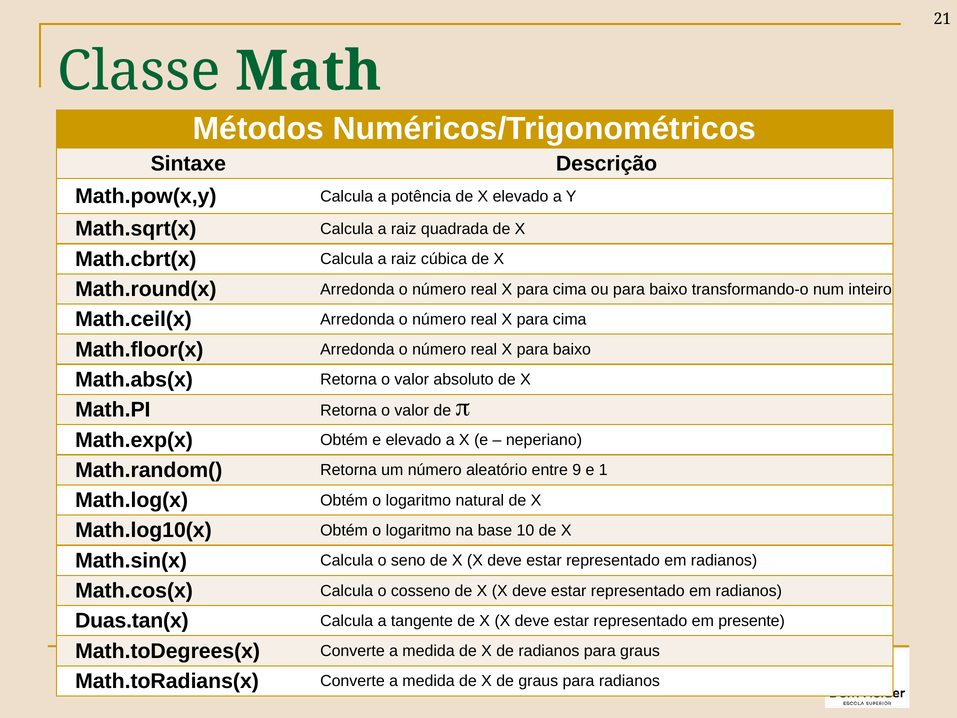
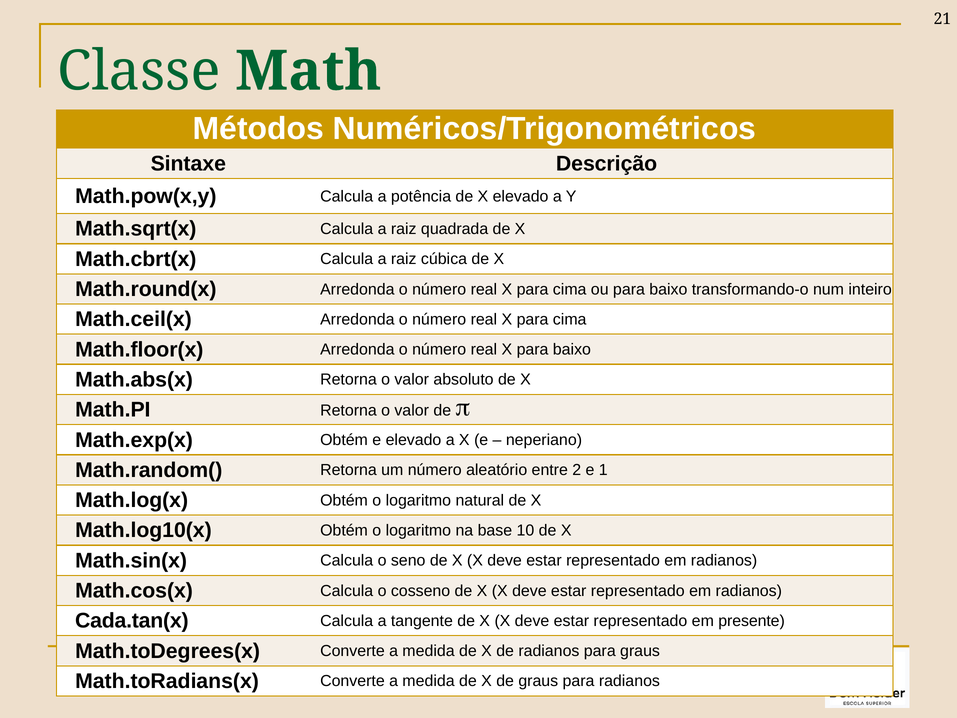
9: 9 -> 2
Duas.tan(x: Duas.tan(x -> Cada.tan(x
